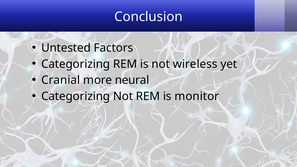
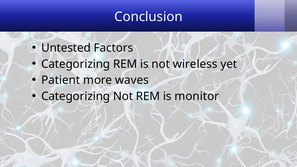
Cranial: Cranial -> Patient
neural: neural -> waves
